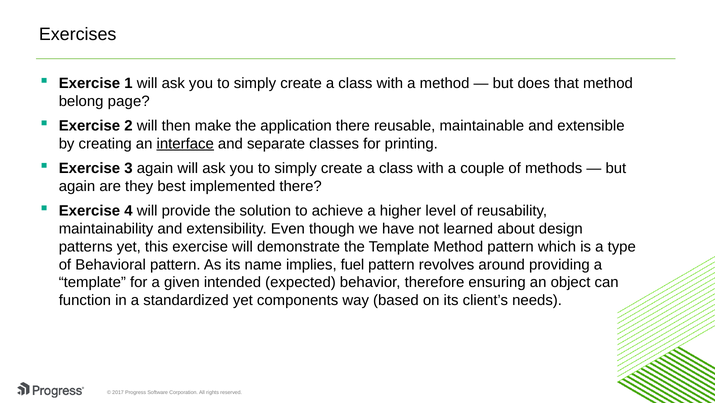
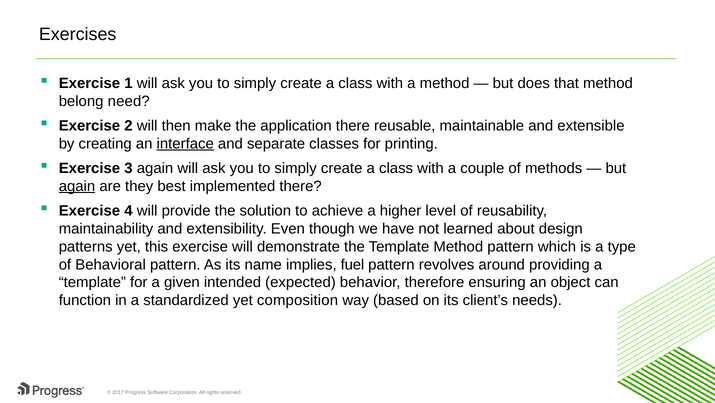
page: page -> need
again at (77, 186) underline: none -> present
components: components -> composition
